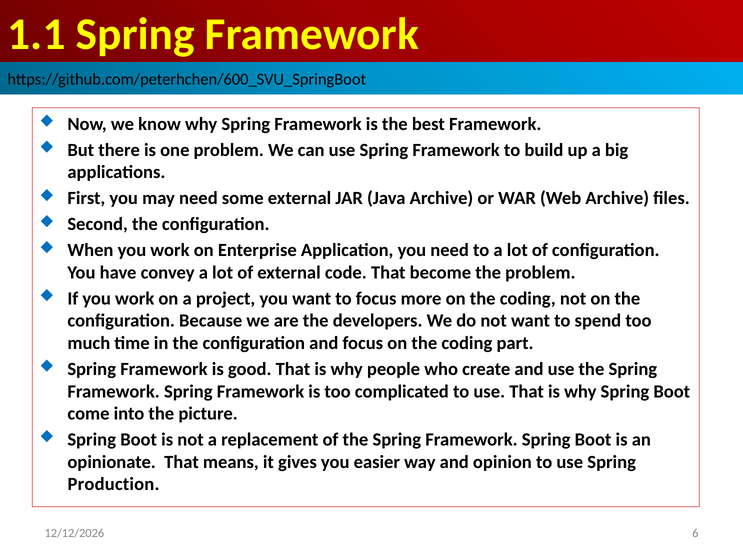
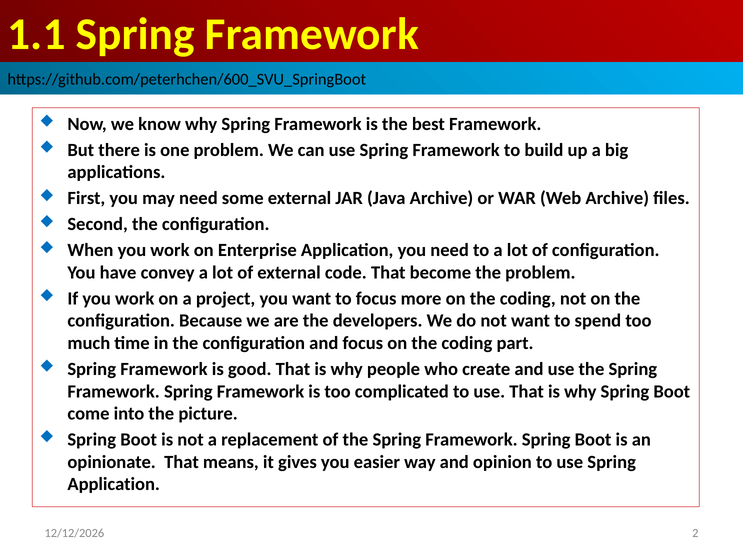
Production at (114, 484): Production -> Application
6: 6 -> 2
